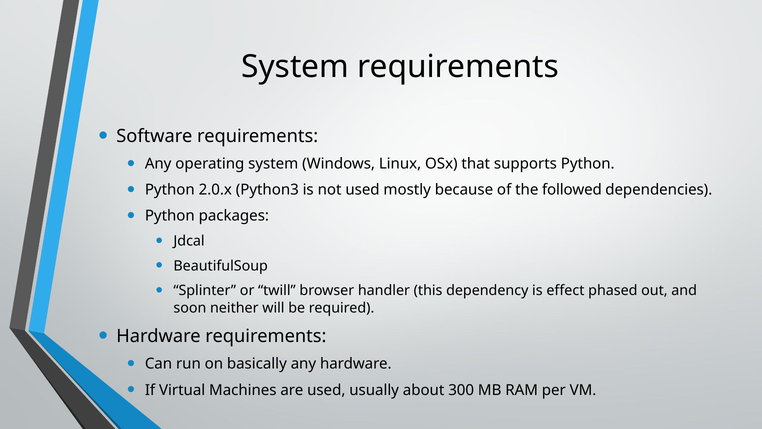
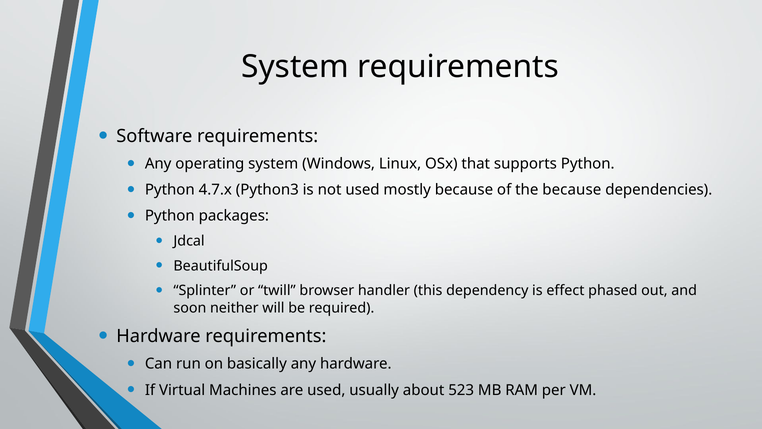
2.0.x: 2.0.x -> 4.7.x
the followed: followed -> because
300: 300 -> 523
